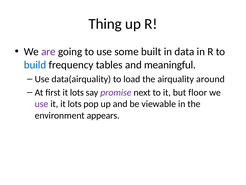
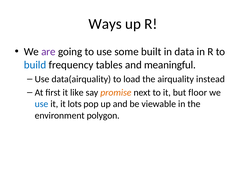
Thing: Thing -> Ways
around: around -> instead
first it lots: lots -> like
promise colour: purple -> orange
use at (42, 104) colour: purple -> blue
appears: appears -> polygon
